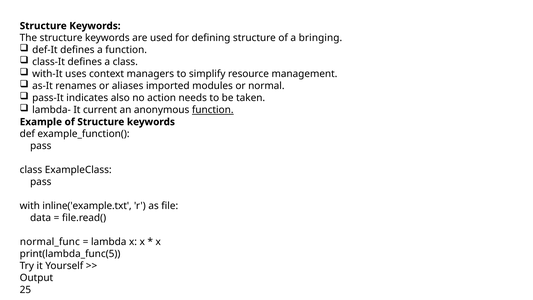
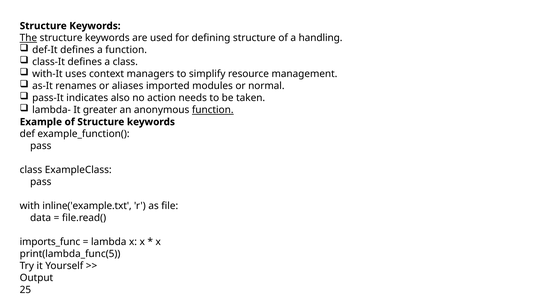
The underline: none -> present
bringing: bringing -> handling
current: current -> greater
normal_func: normal_func -> imports_func
